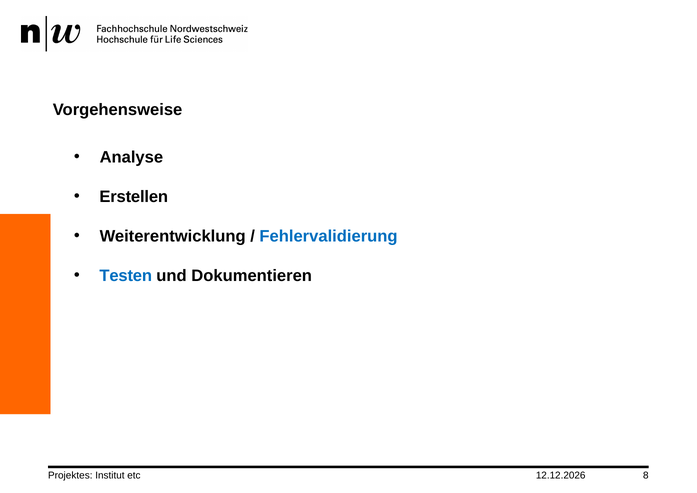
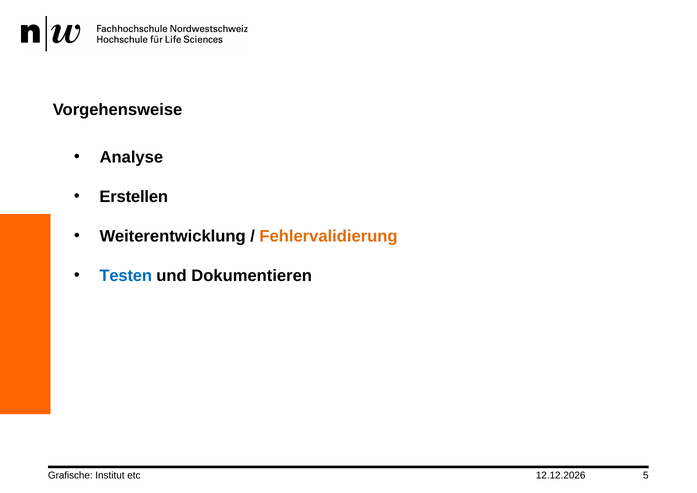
Fehlervalidierung colour: blue -> orange
Projektes: Projektes -> Grafische
8: 8 -> 5
